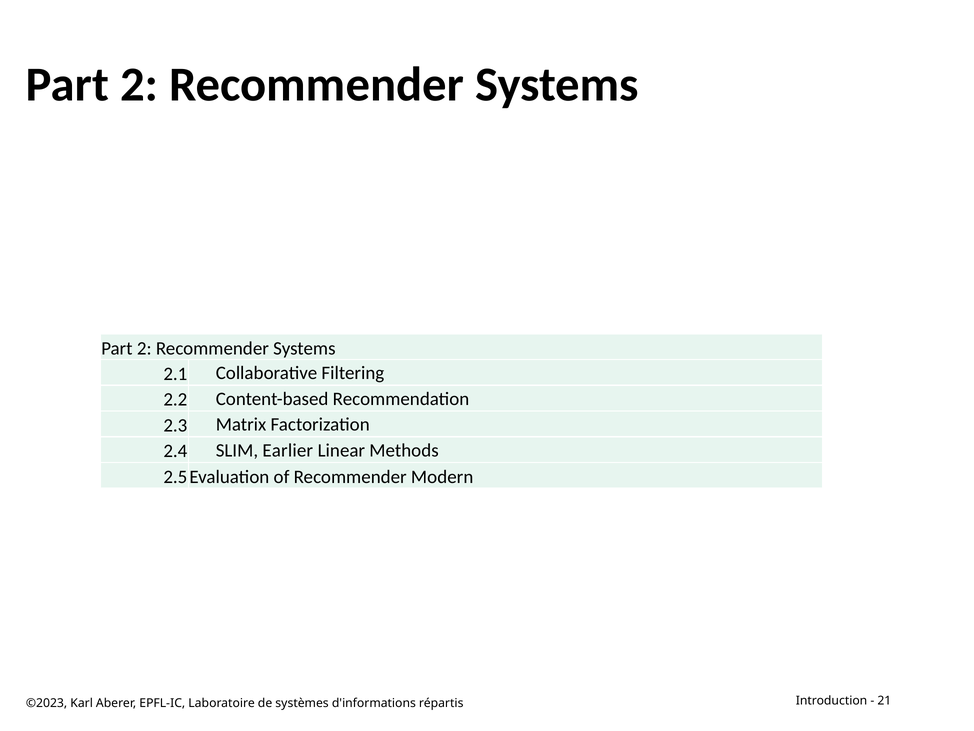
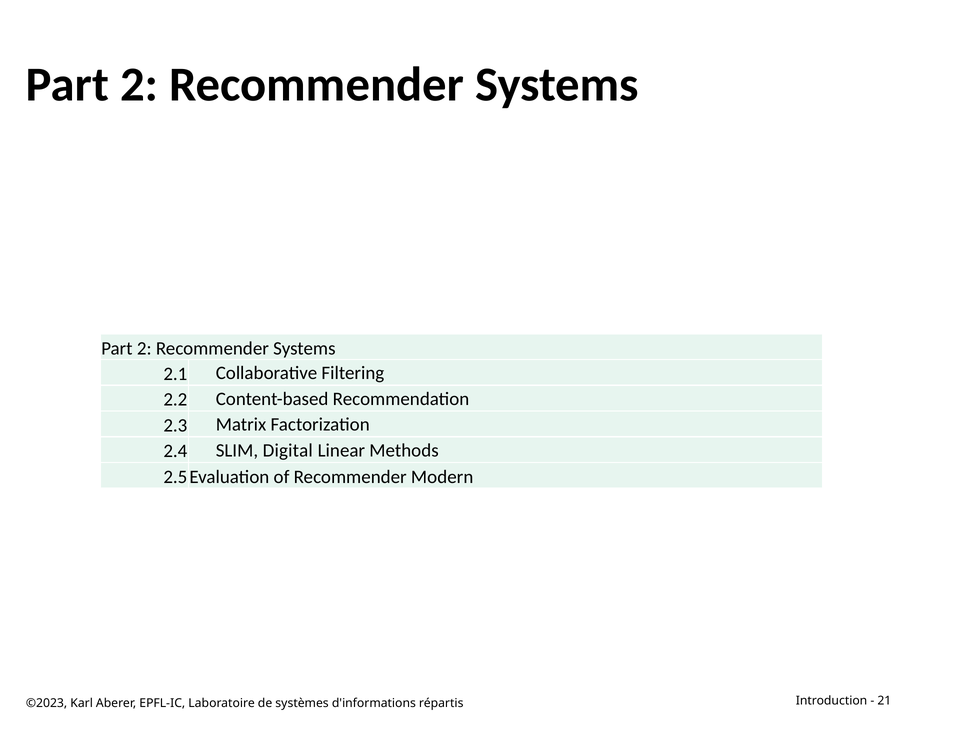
Earlier: Earlier -> Digital
